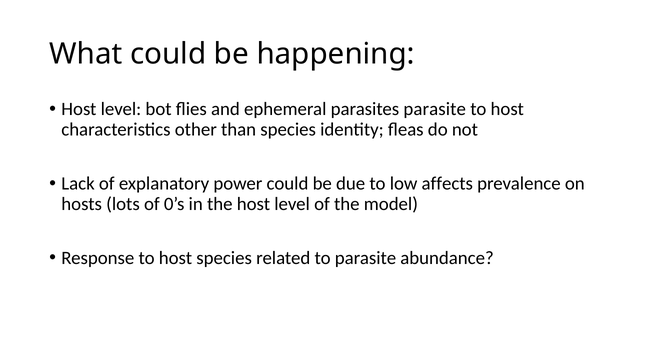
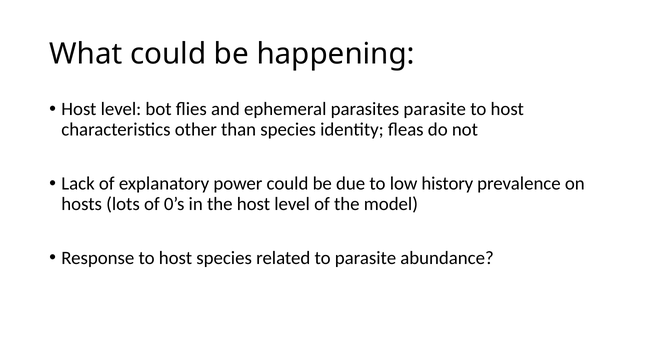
affects: affects -> history
